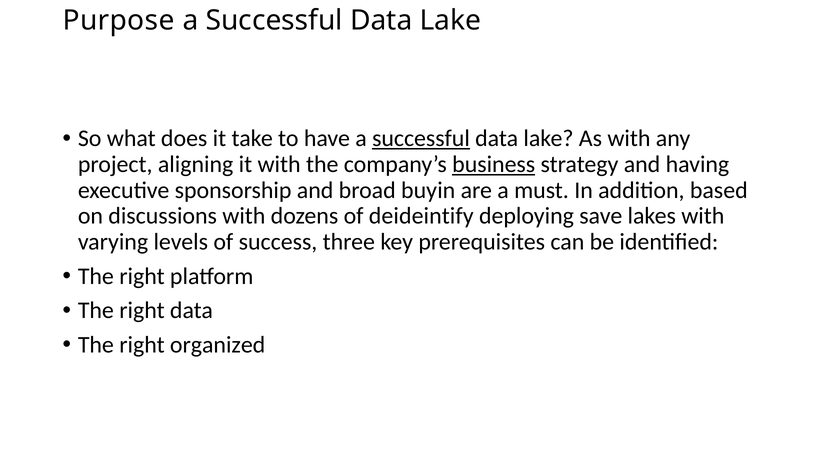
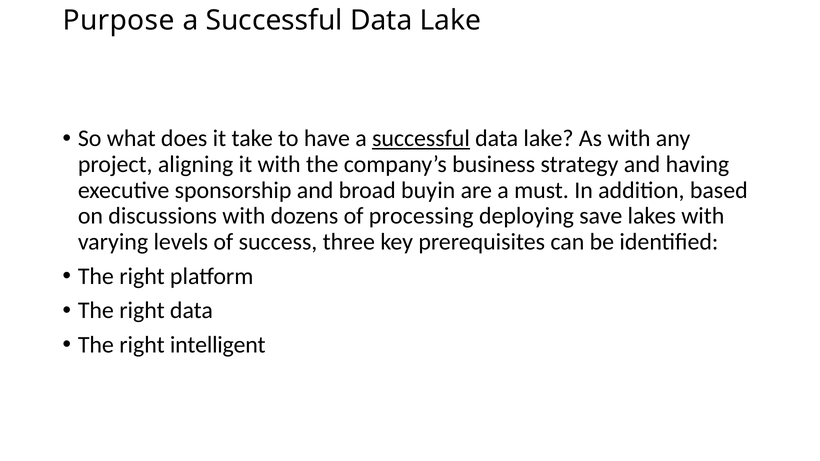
business underline: present -> none
deideintify: deideintify -> processing
organized: organized -> intelligent
